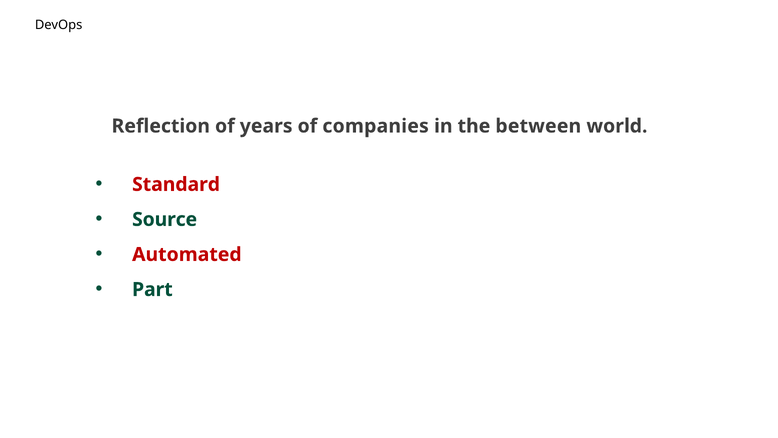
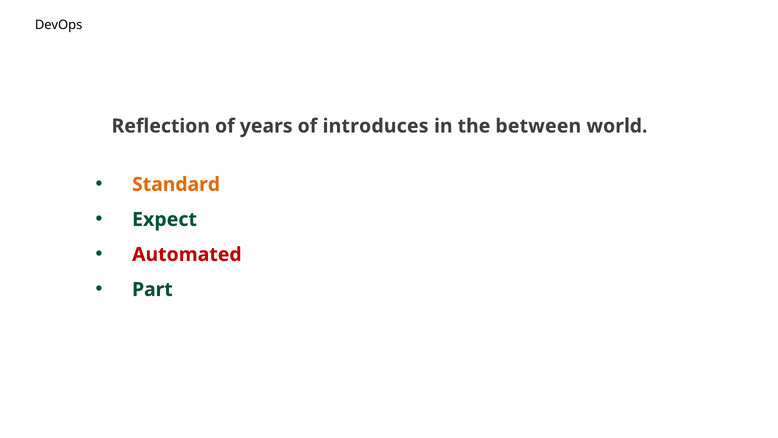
companies: companies -> introduces
Standard colour: red -> orange
Source: Source -> Expect
